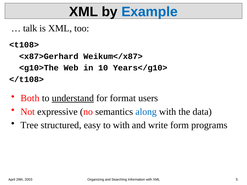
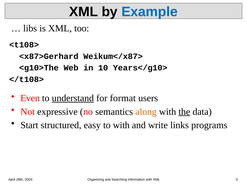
talk: talk -> libs
Both: Both -> Even
along colour: blue -> orange
the underline: none -> present
Tree: Tree -> Start
form: form -> links
